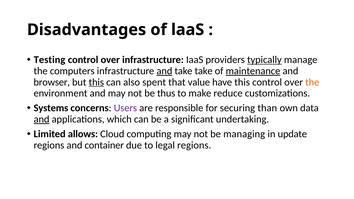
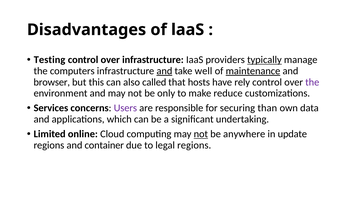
take take: take -> well
this at (96, 82) underline: present -> none
spent: spent -> called
value: value -> hosts
have this: this -> rely
the at (312, 82) colour: orange -> purple
thus: thus -> only
Systems: Systems -> Services
and at (42, 119) underline: present -> none
allows: allows -> online
not at (201, 134) underline: none -> present
managing: managing -> anywhere
